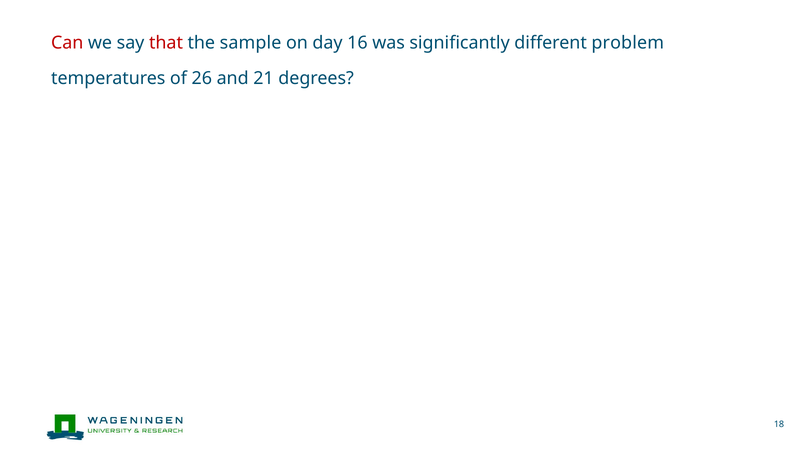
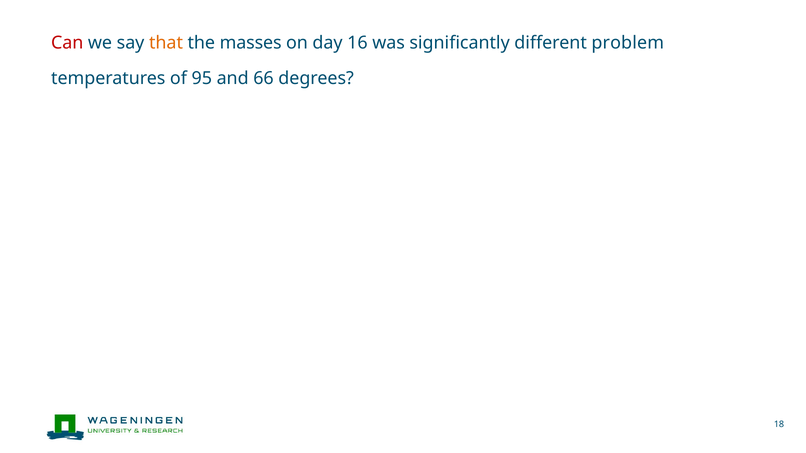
that colour: red -> orange
sample: sample -> masses
26: 26 -> 95
21: 21 -> 66
